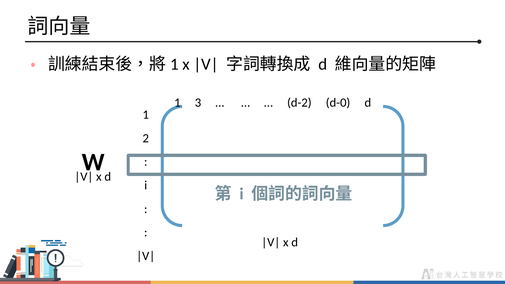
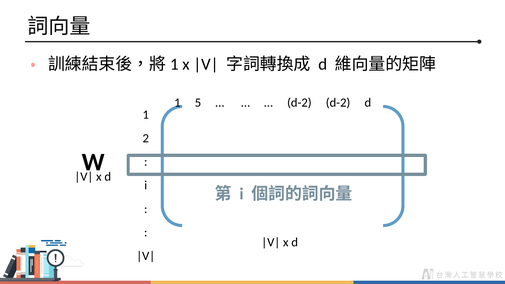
3: 3 -> 5
d-2 d-0: d-0 -> d-2
